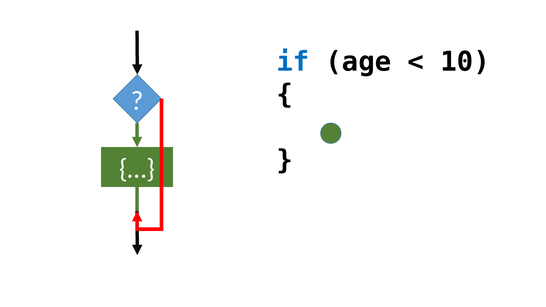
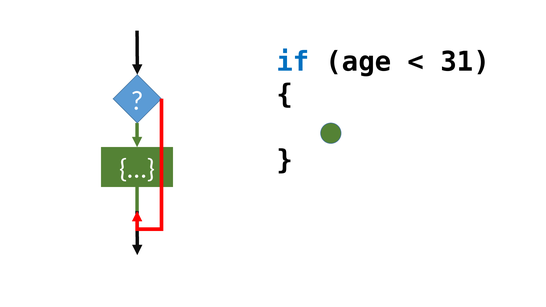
10: 10 -> 31
